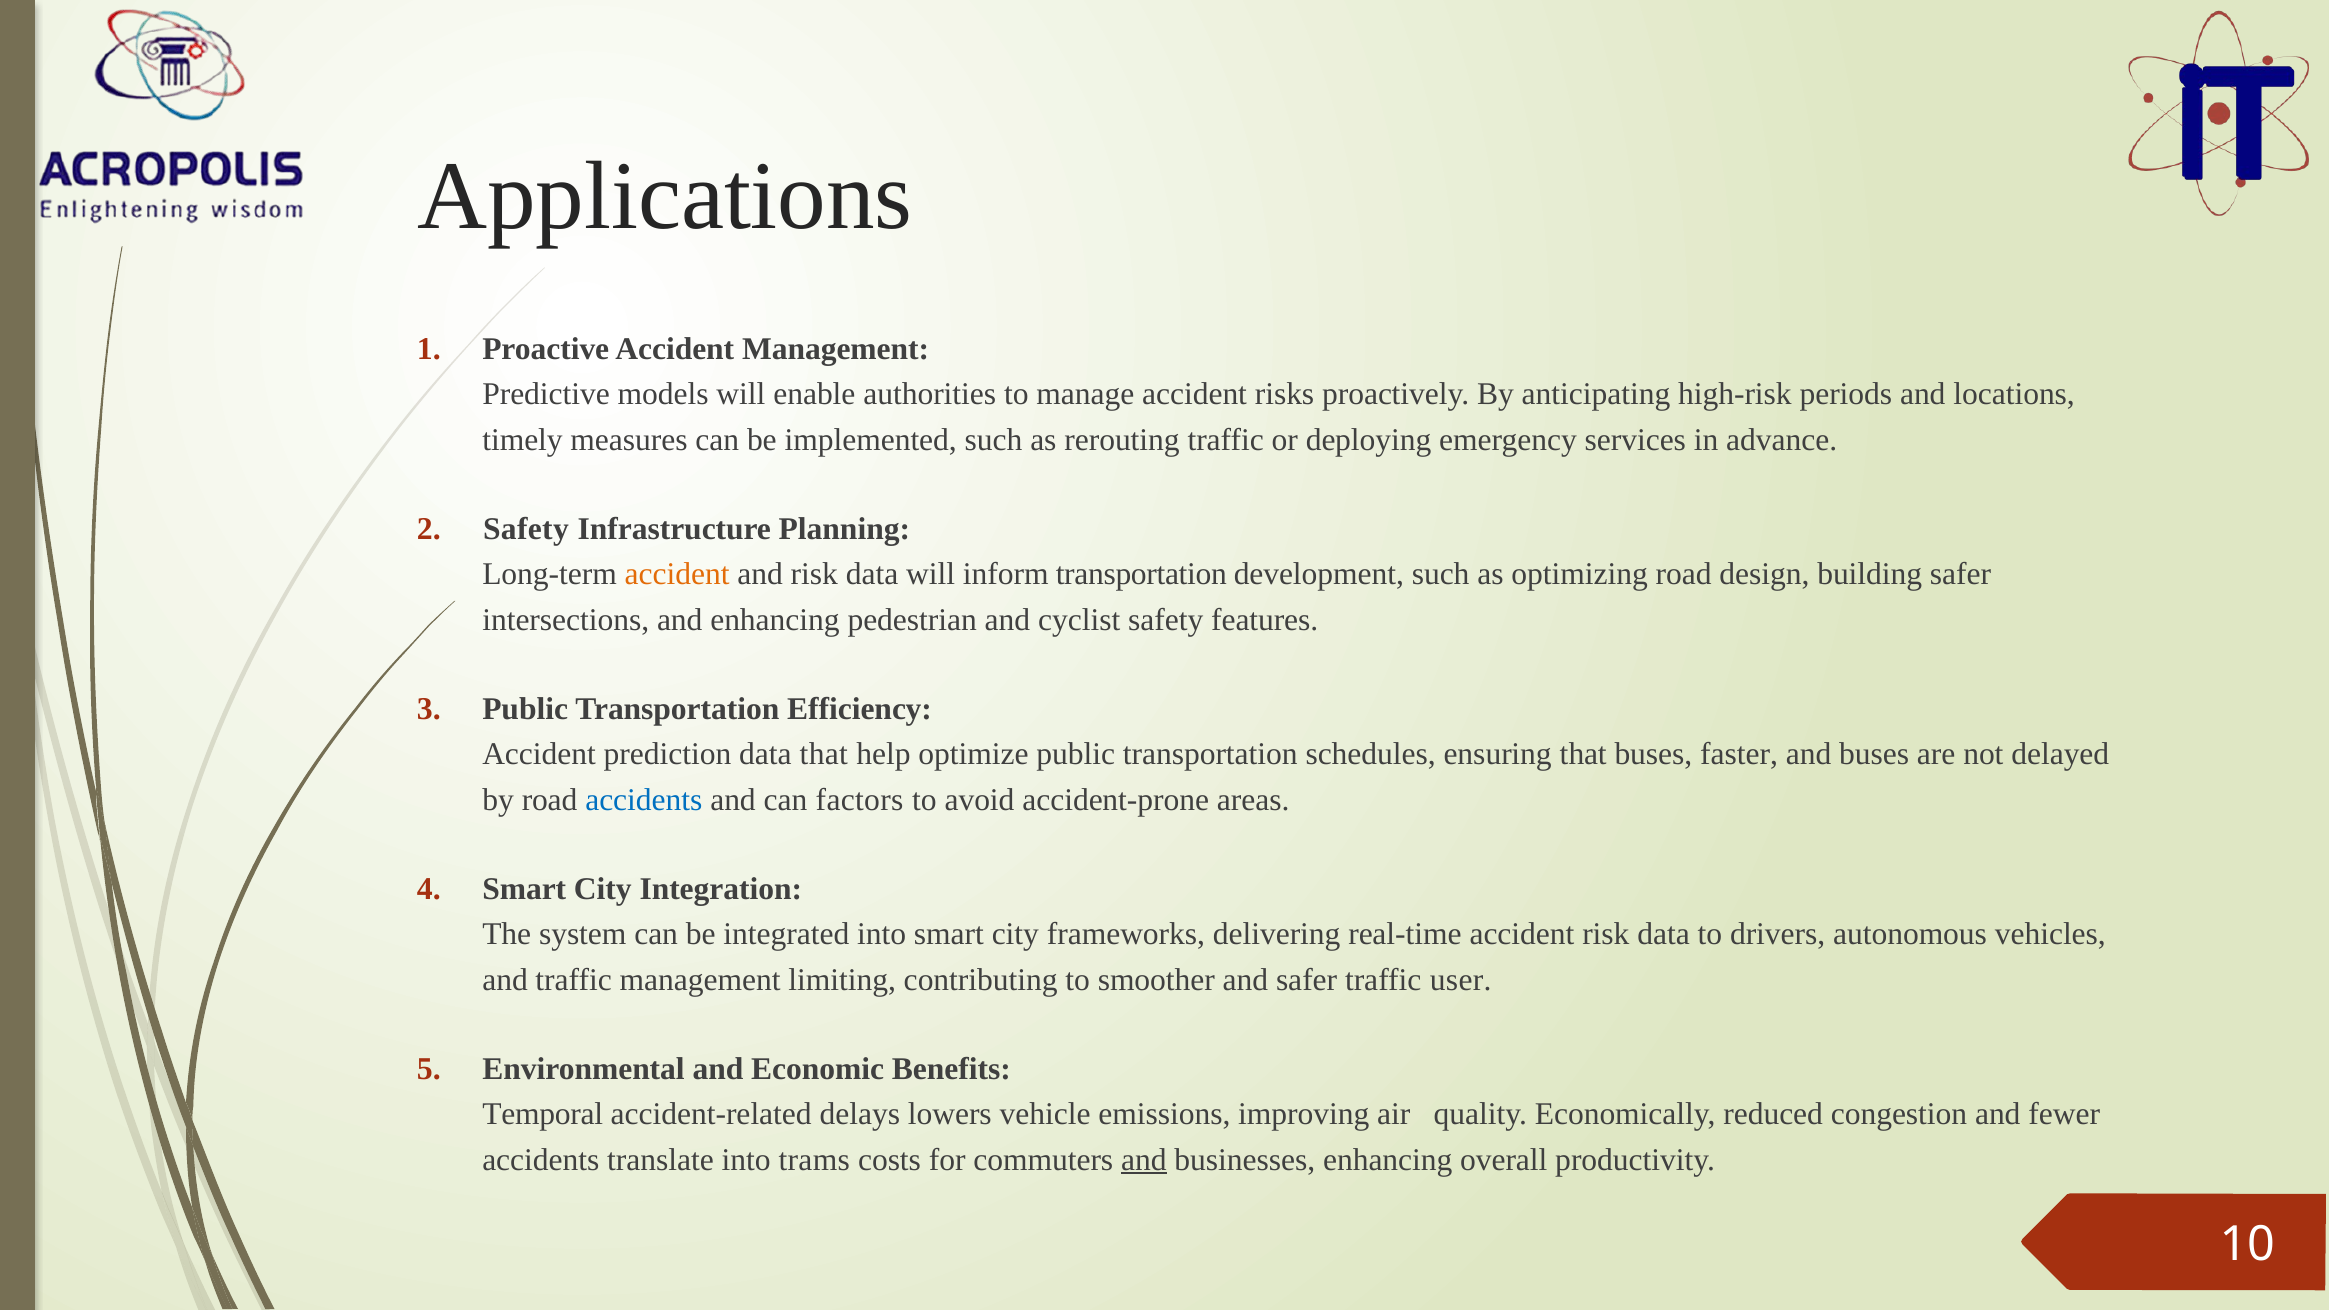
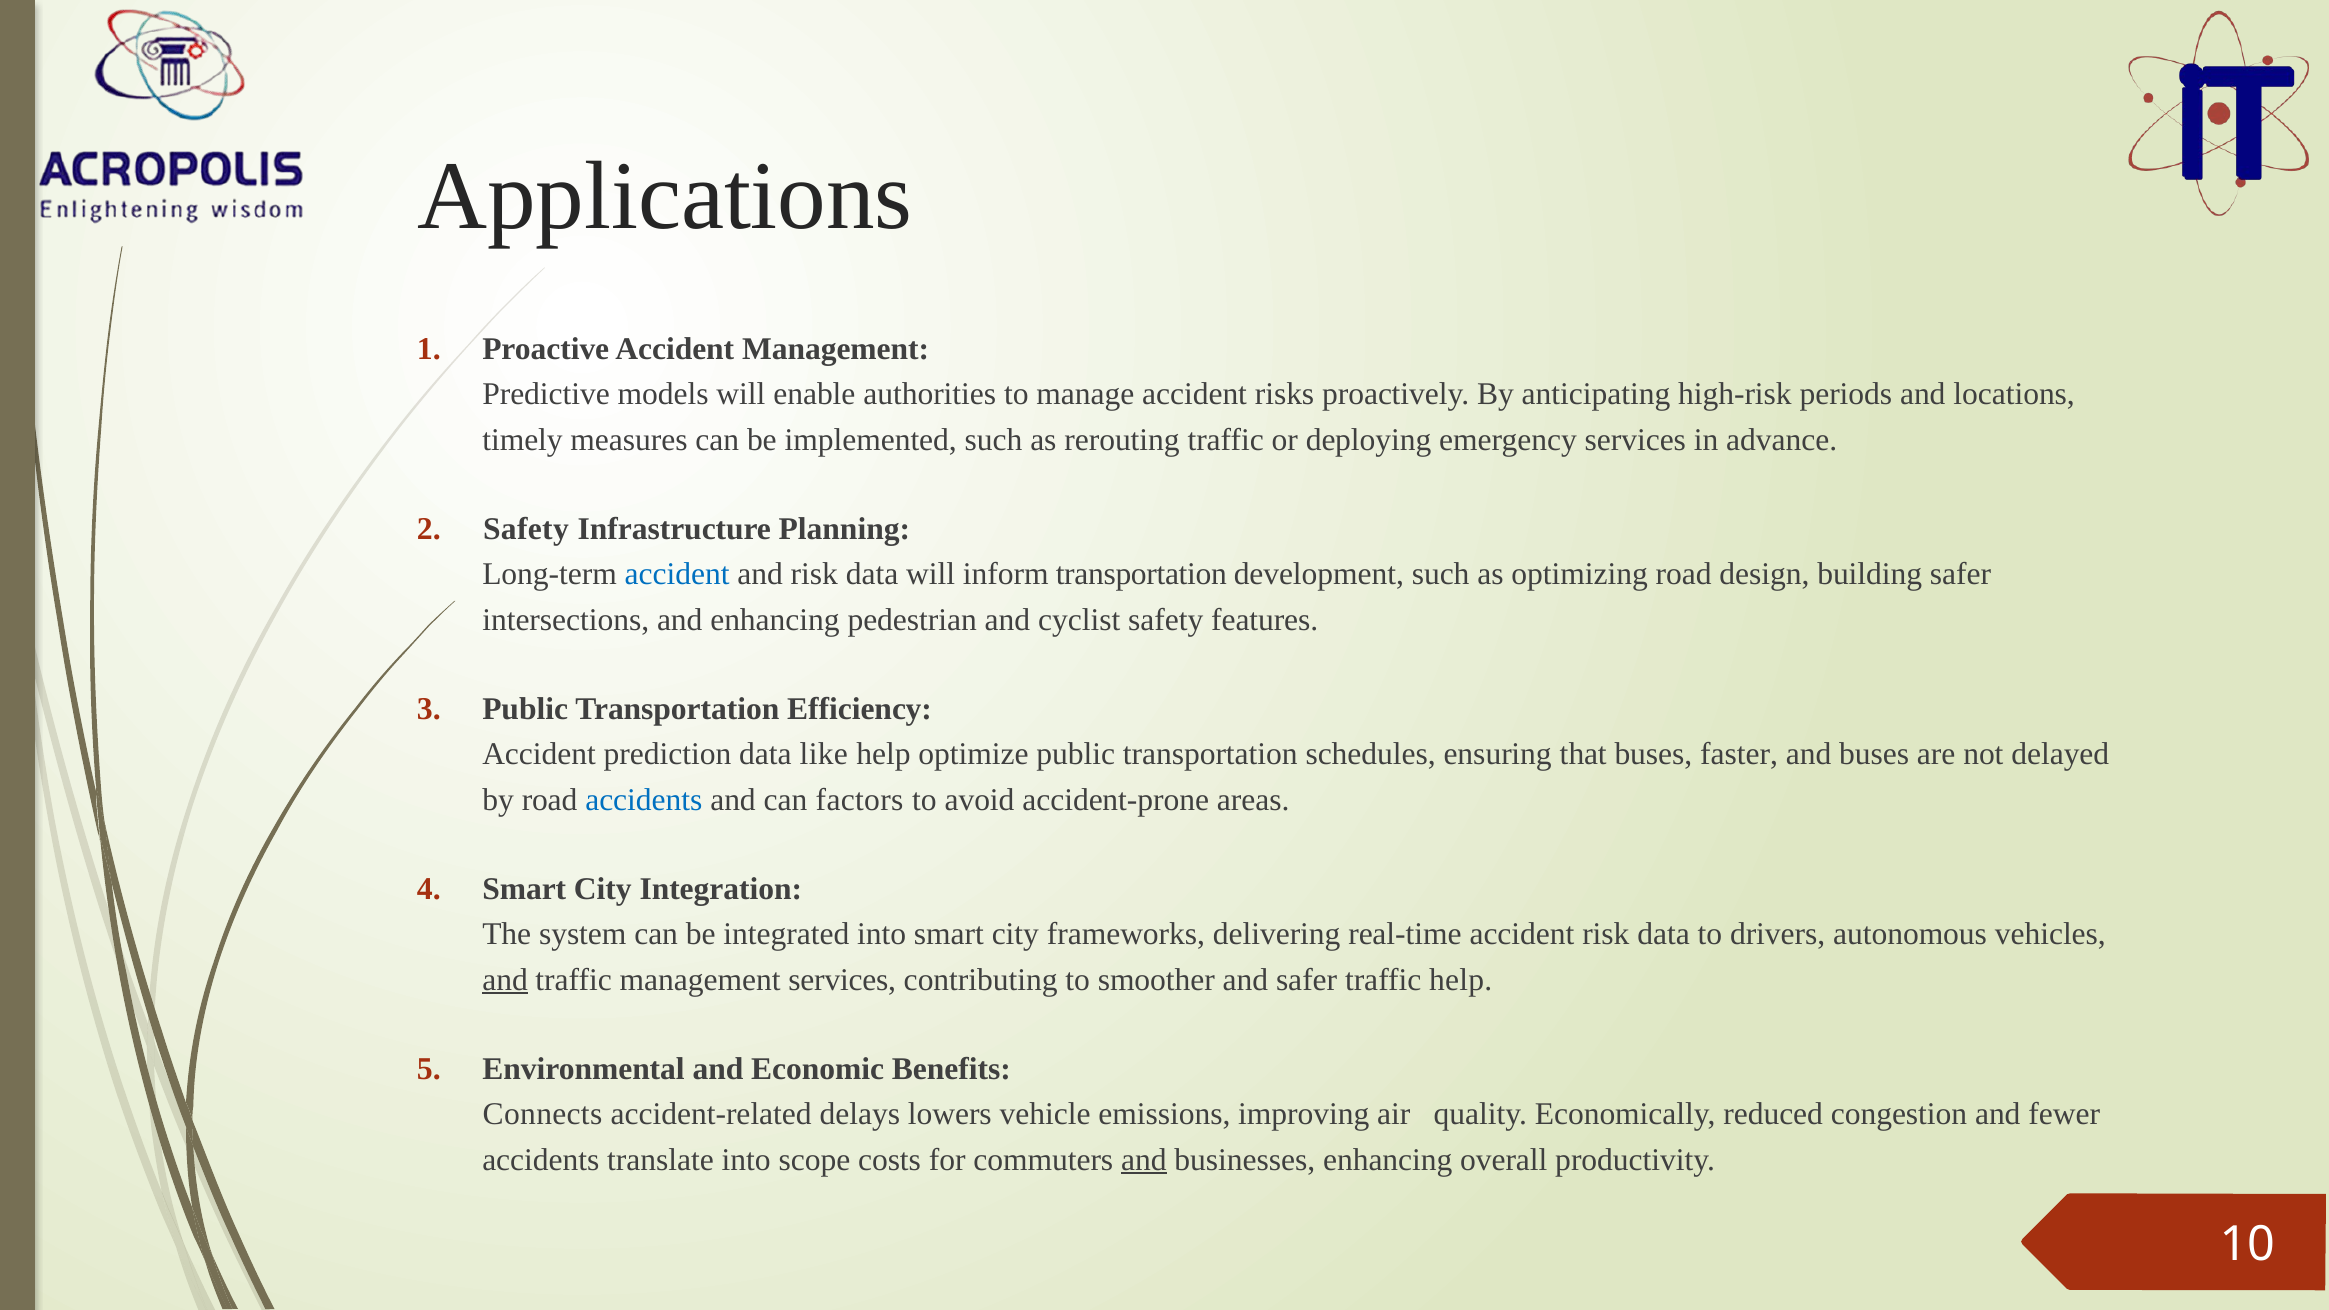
accident at (677, 574) colour: orange -> blue
data that: that -> like
and at (505, 980) underline: none -> present
management limiting: limiting -> services
traffic user: user -> help
Temporal: Temporal -> Connects
trams: trams -> scope
